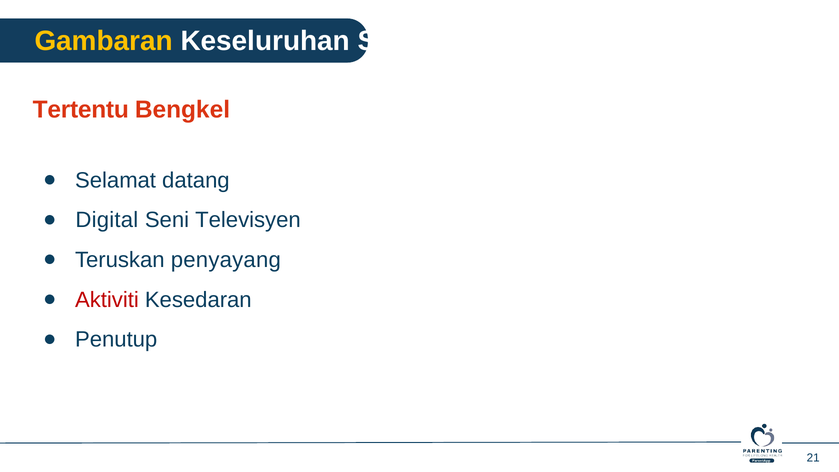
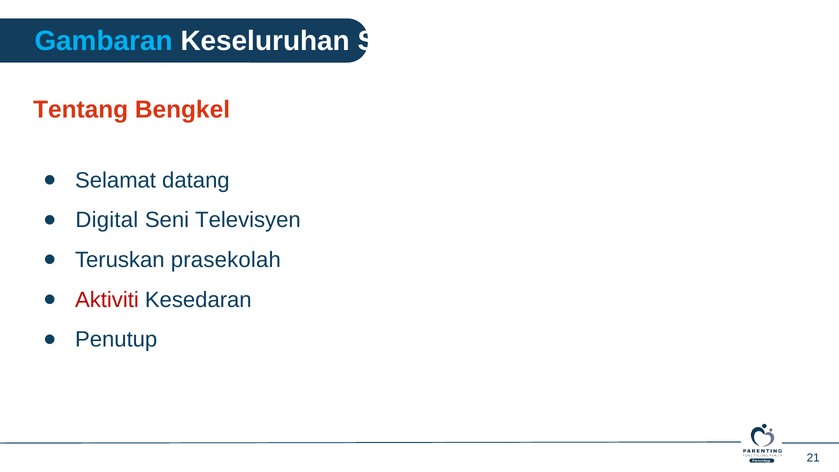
Gambaran colour: yellow -> light blue
Tertentu: Tertentu -> Tentang
penyayang: penyayang -> prasekolah
